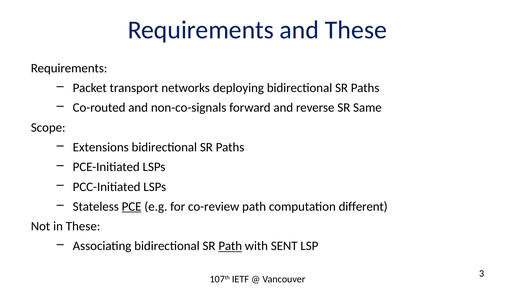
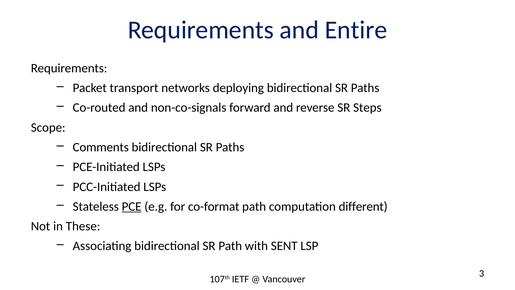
and These: These -> Entire
Same: Same -> Steps
Extensions: Extensions -> Comments
co-review: co-review -> co-format
Path at (230, 246) underline: present -> none
